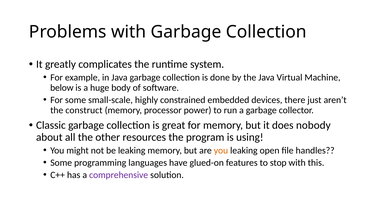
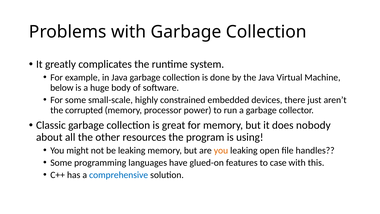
construct: construct -> corrupted
stop: stop -> case
comprehensive colour: purple -> blue
